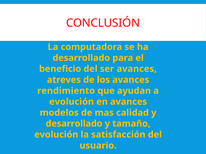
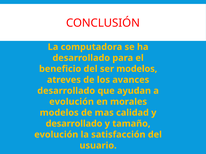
ser avances: avances -> modelos
rendimiento at (66, 91): rendimiento -> desarrollado
en avances: avances -> morales
